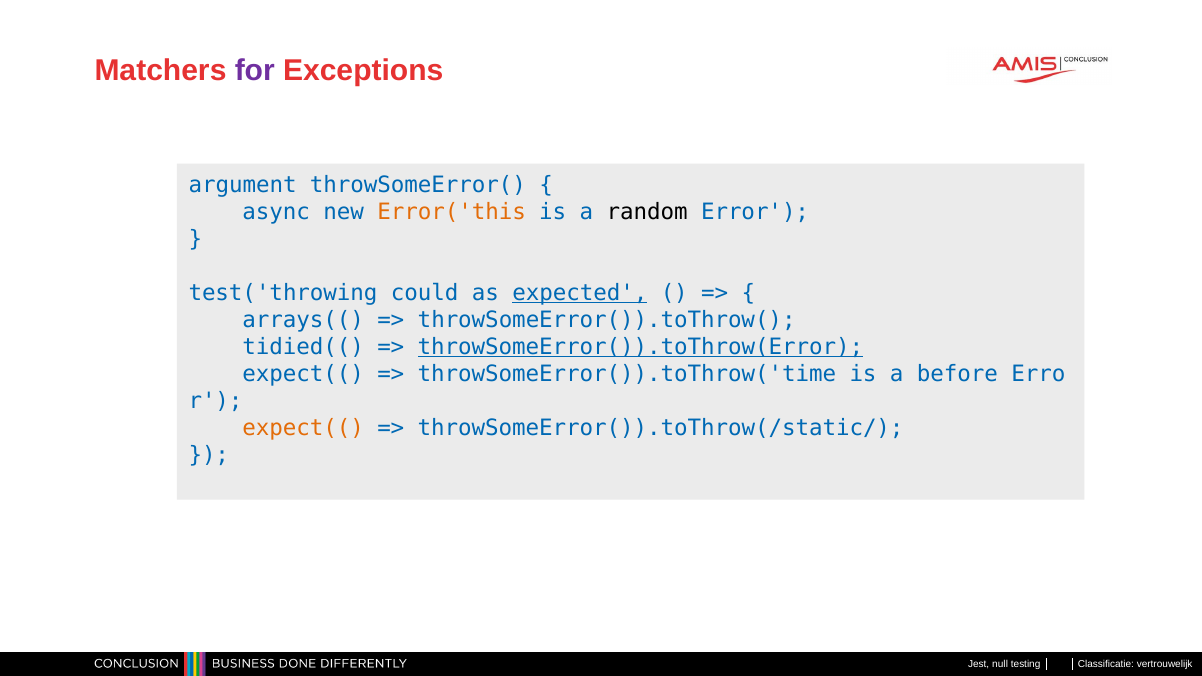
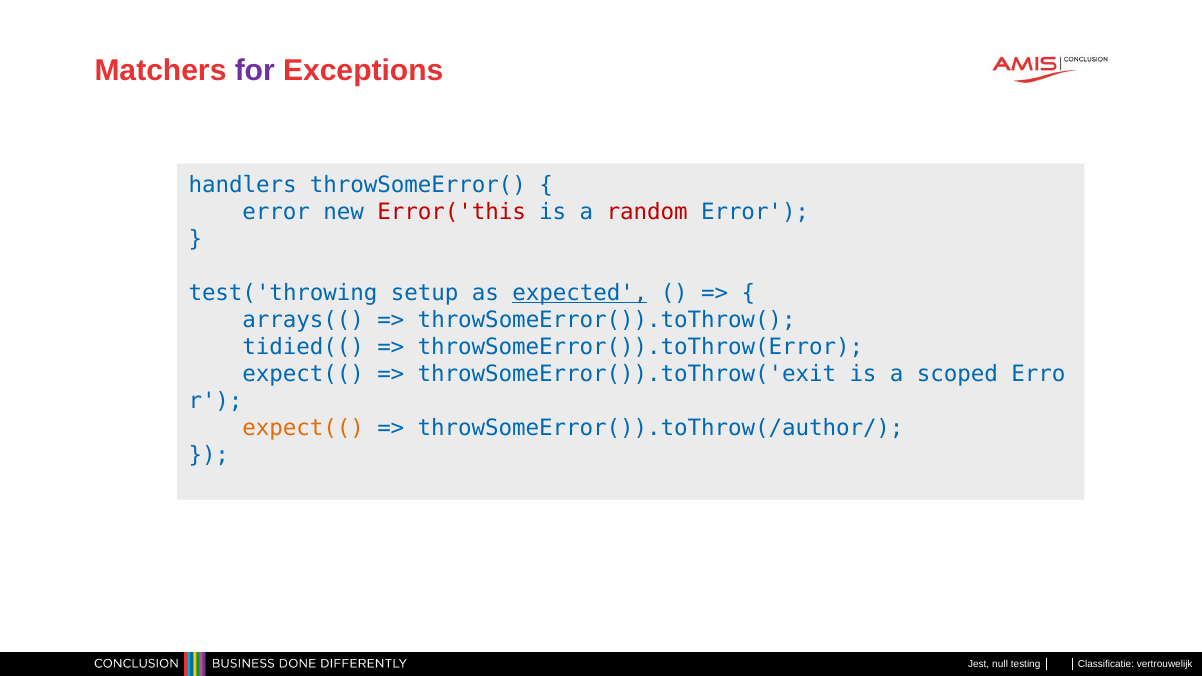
argument: argument -> handlers
async at (276, 212): async -> error
Error('this colour: orange -> red
random colour: black -> red
could: could -> setup
throwSomeError()).toThrow(Error underline: present -> none
throwSomeError()).toThrow('time: throwSomeError()).toThrow('time -> throwSomeError()).toThrow('exit
before: before -> scoped
throwSomeError()).toThrow(/static/: throwSomeError()).toThrow(/static/ -> throwSomeError()).toThrow(/author/
